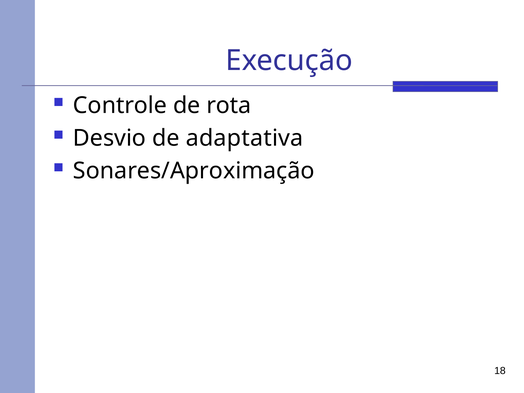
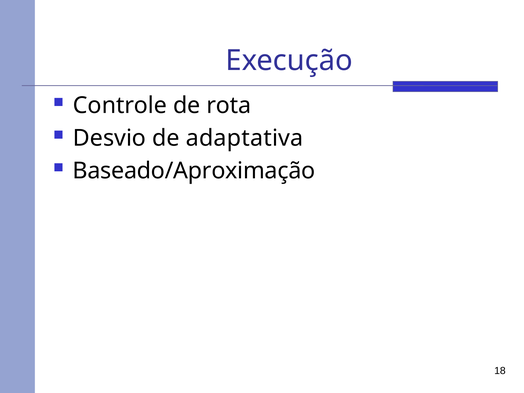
Sonares/Aproximação: Sonares/Aproximação -> Baseado/Aproximação
